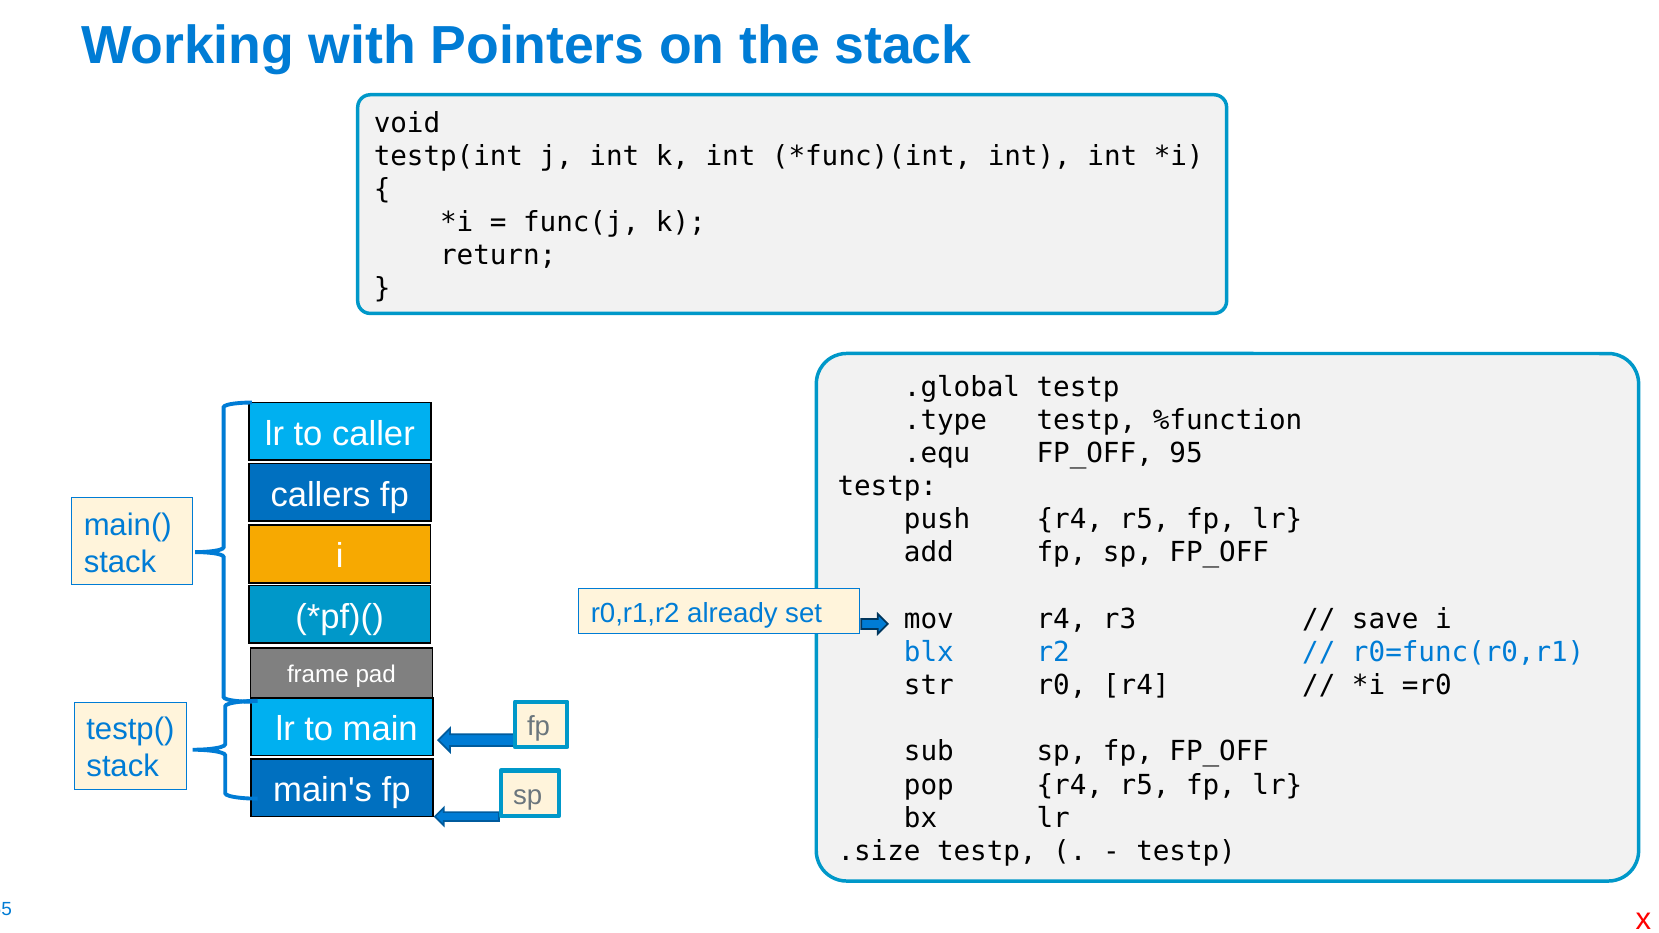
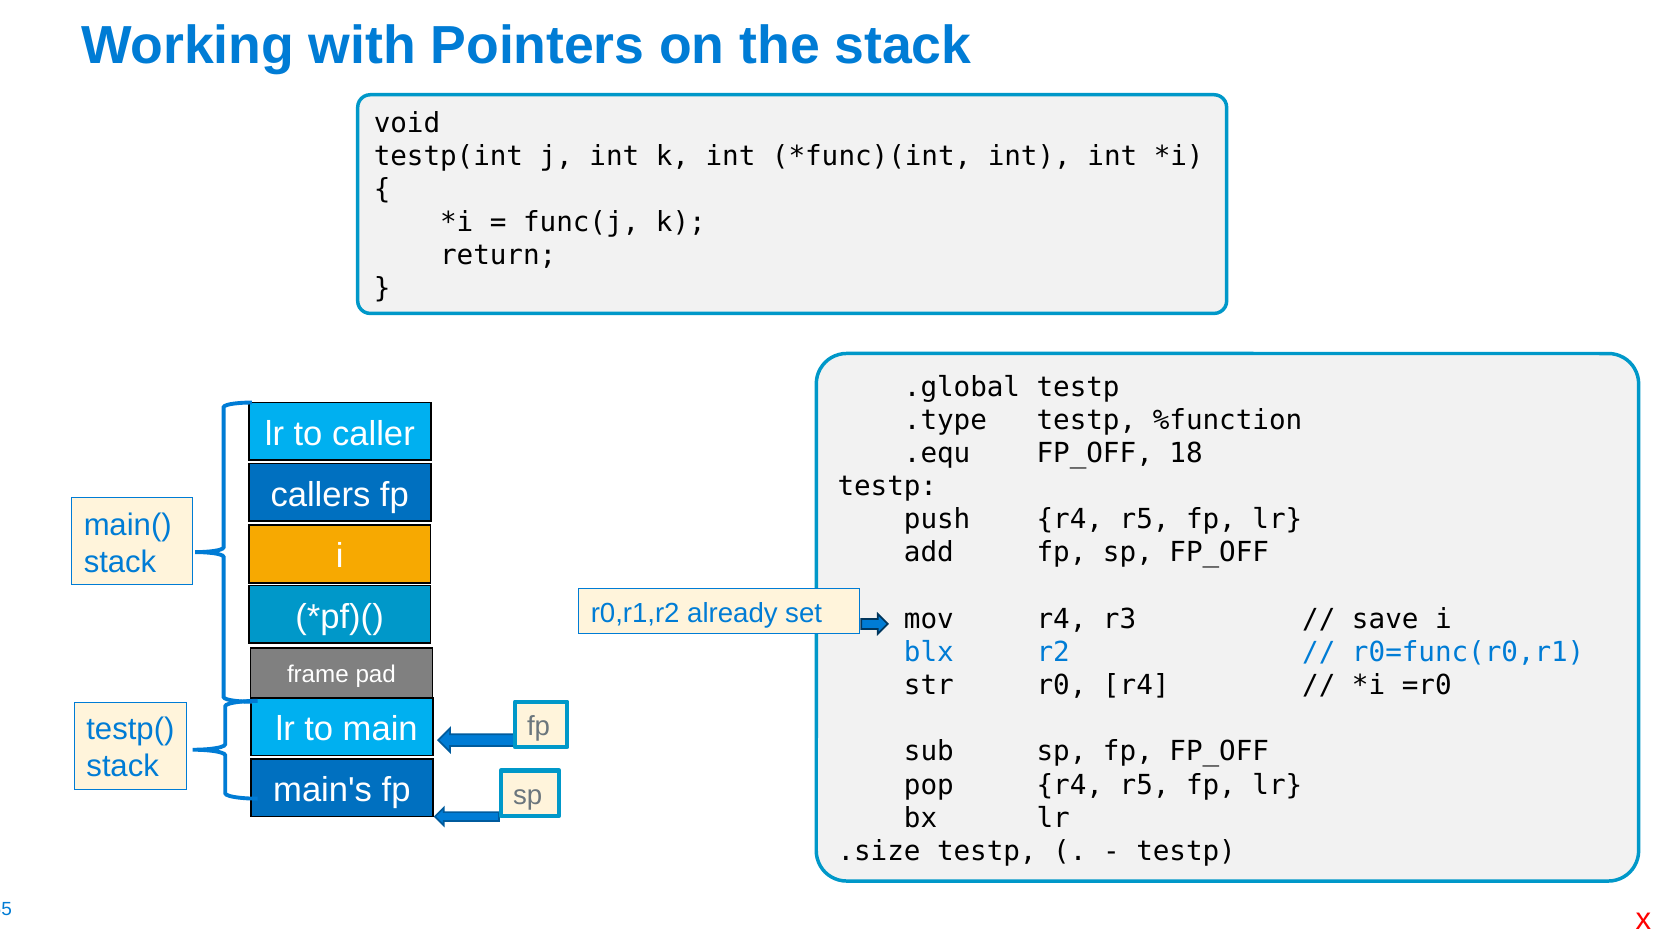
95: 95 -> 18
